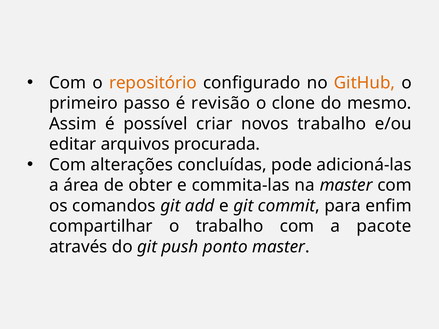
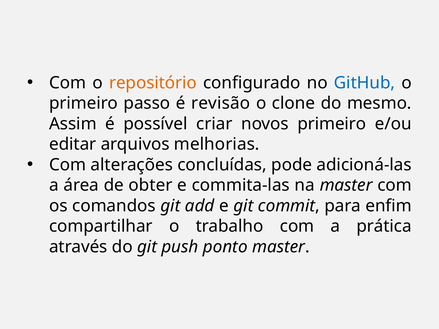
GitHub colour: orange -> blue
novos trabalho: trabalho -> primeiro
procurada: procurada -> melhorias
pacote: pacote -> prática
